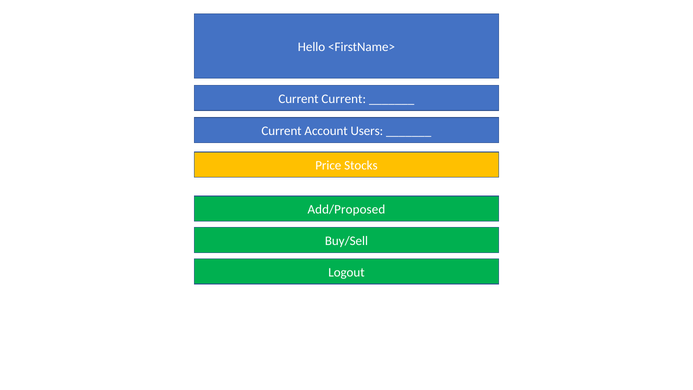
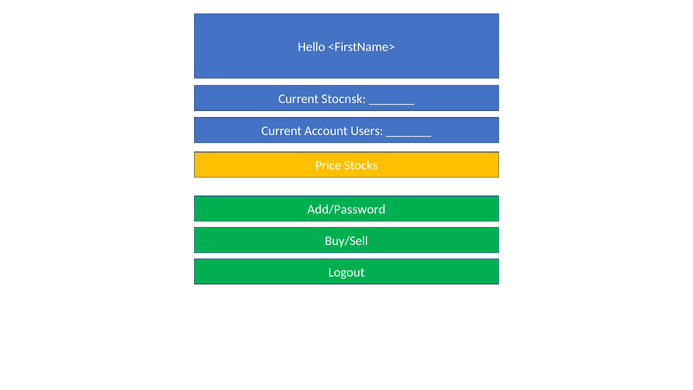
Current Current: Current -> Stocnsk
Add/Proposed: Add/Proposed -> Add/Password
